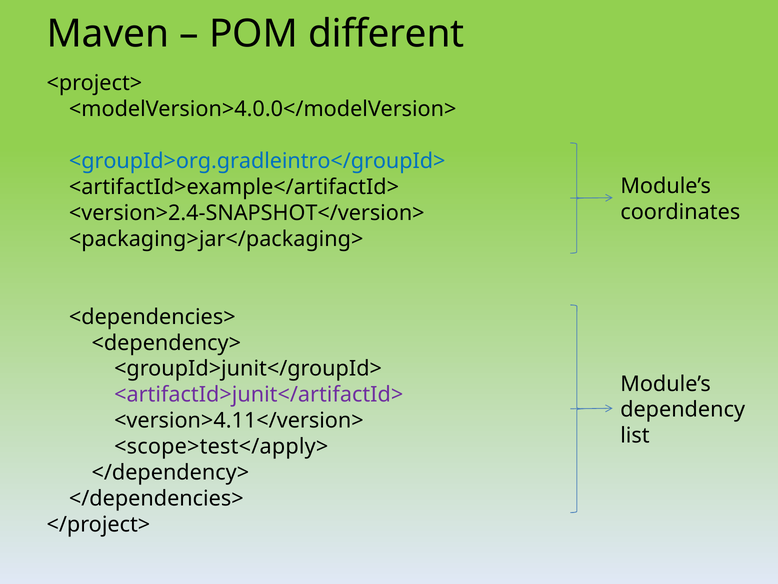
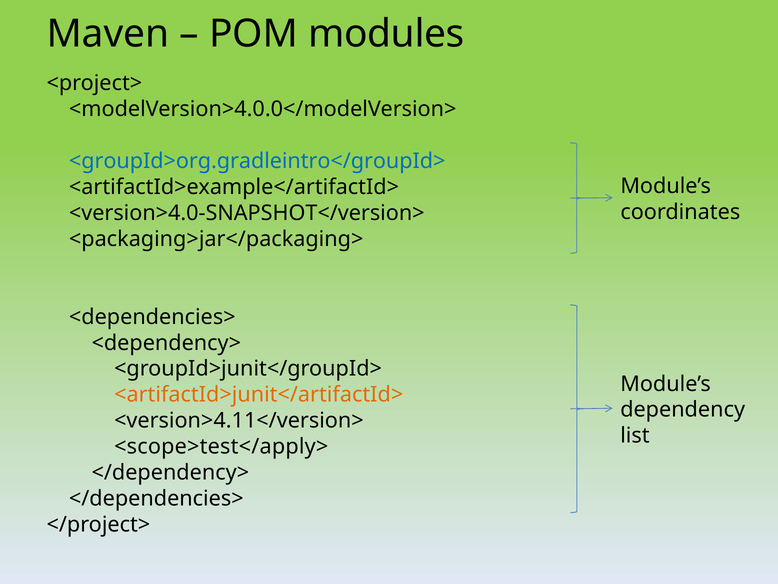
different: different -> modules
<version>2.4-SNAPSHOT</version>: <version>2.4-SNAPSHOT</version> -> <version>4.0-SNAPSHOT</version>
<artifactId>junit</artifactId> colour: purple -> orange
